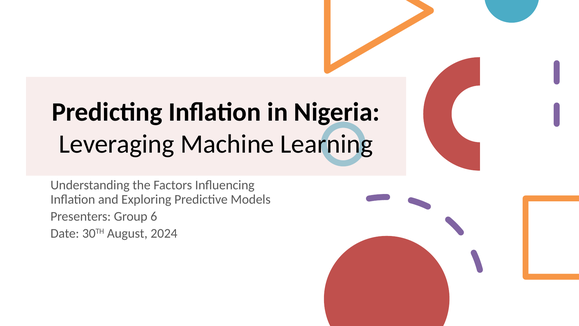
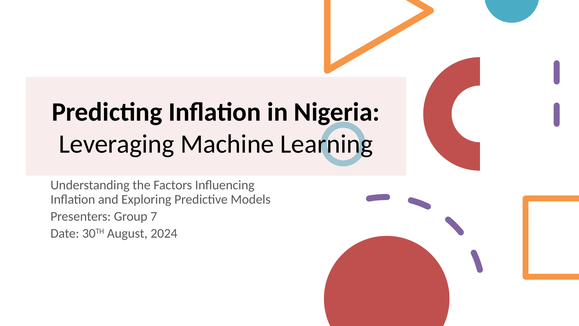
6: 6 -> 7
